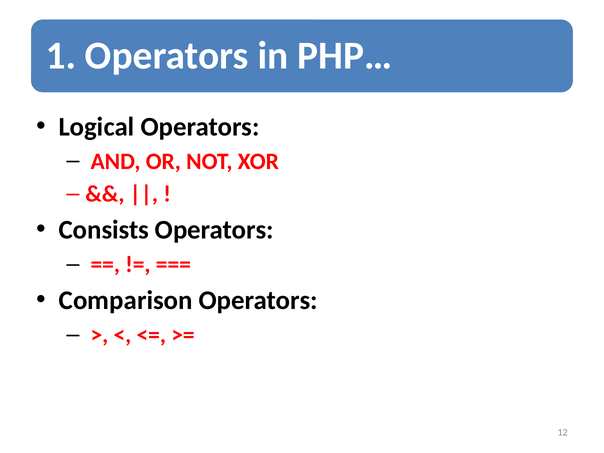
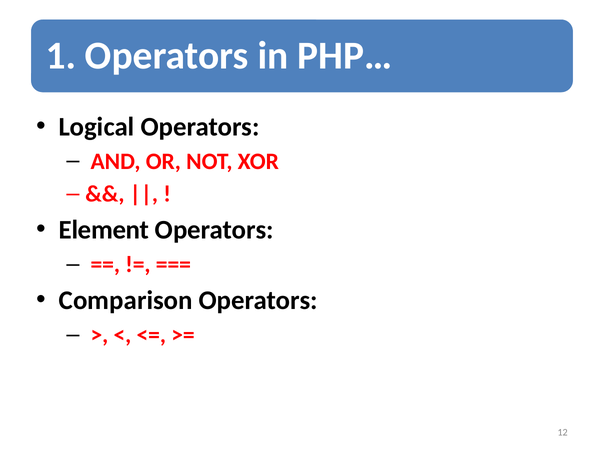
Consists: Consists -> Element
